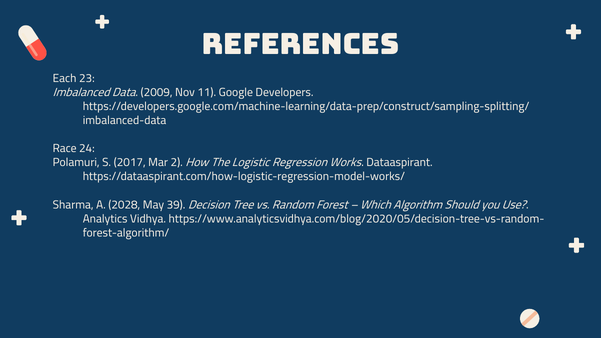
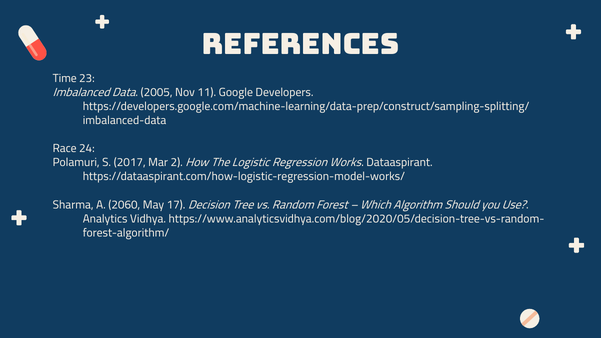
Each: Each -> Time
2009: 2009 -> 2005
2028: 2028 -> 2060
39: 39 -> 17
